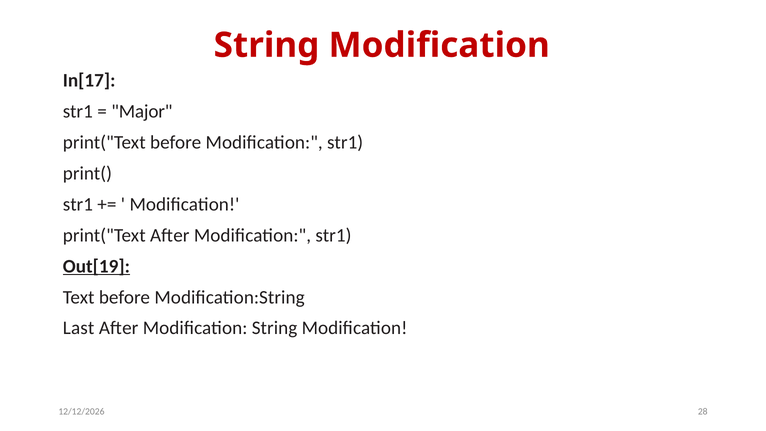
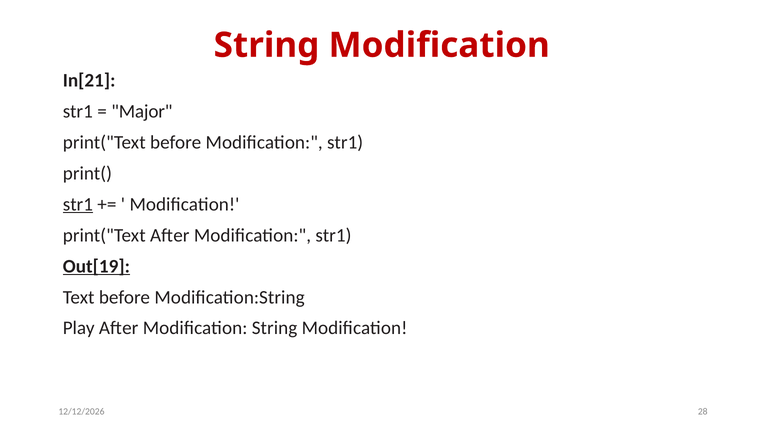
In[17: In[17 -> In[21
str1 at (78, 204) underline: none -> present
Last: Last -> Play
